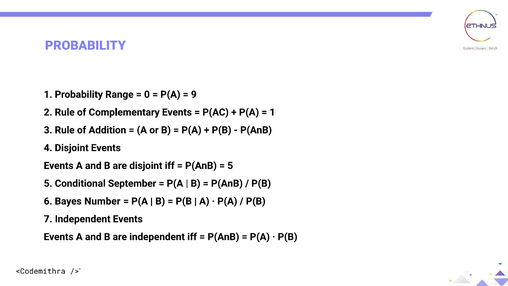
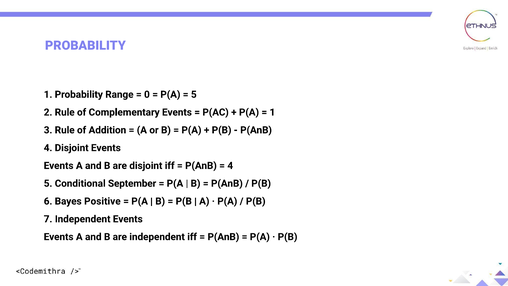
9 at (194, 94): 9 -> 5
5 at (230, 166): 5 -> 4
Number: Number -> Positive
